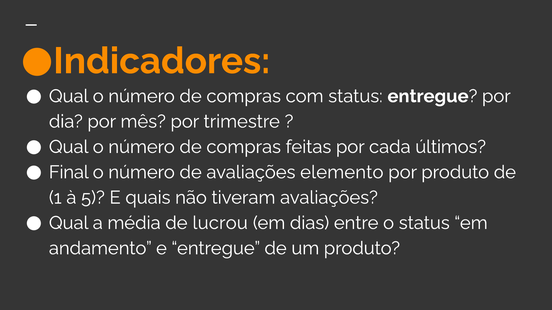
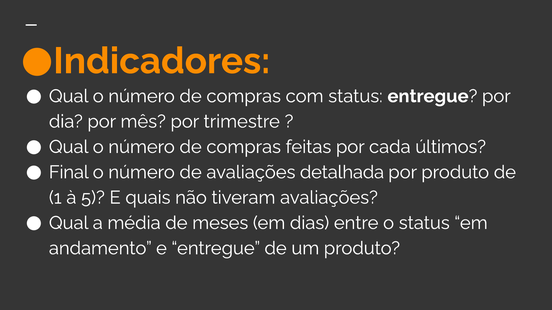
elemento: elemento -> detalhada
lucrou: lucrou -> meses
